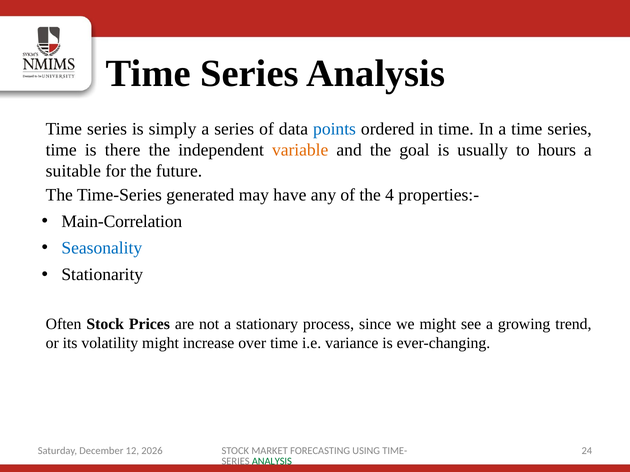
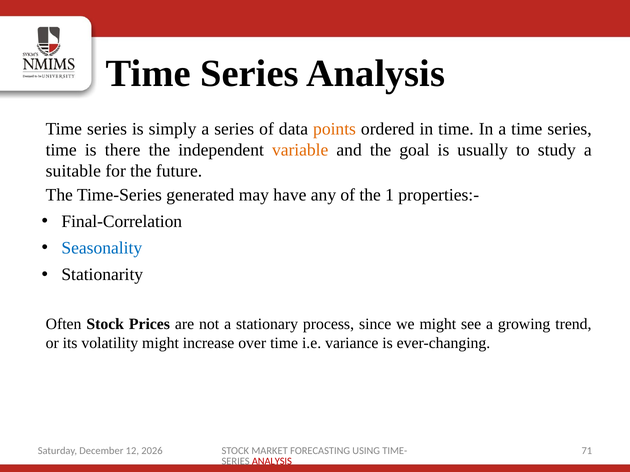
points colour: blue -> orange
hours: hours -> study
4: 4 -> 1
Main-Correlation: Main-Correlation -> Final-Correlation
24: 24 -> 71
ANALYSIS at (272, 462) colour: green -> red
